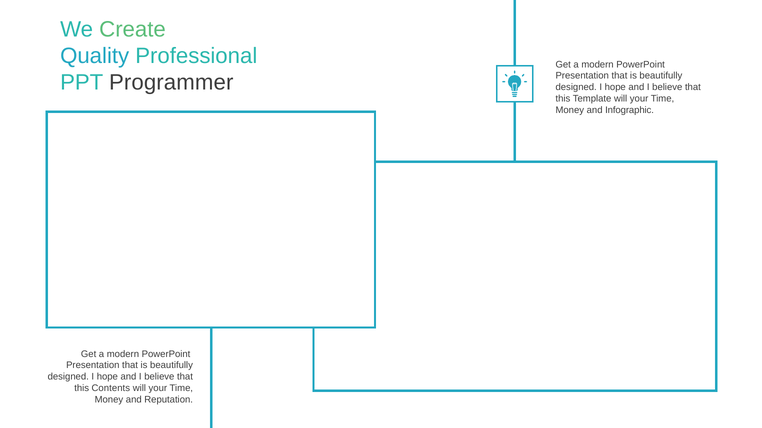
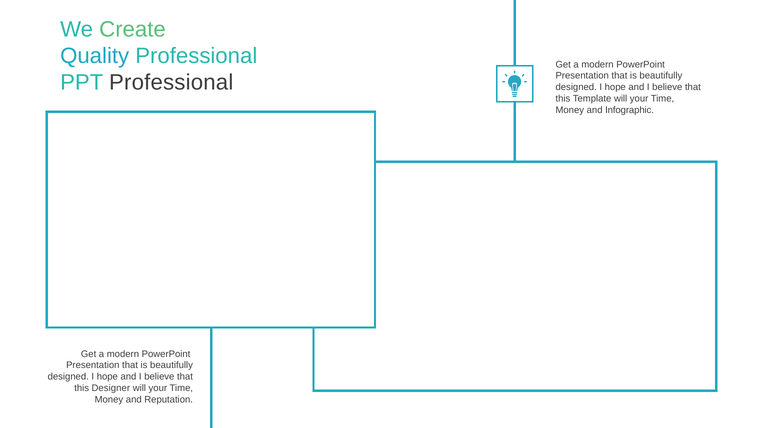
PPT Programmer: Programmer -> Professional
Contents: Contents -> Designer
